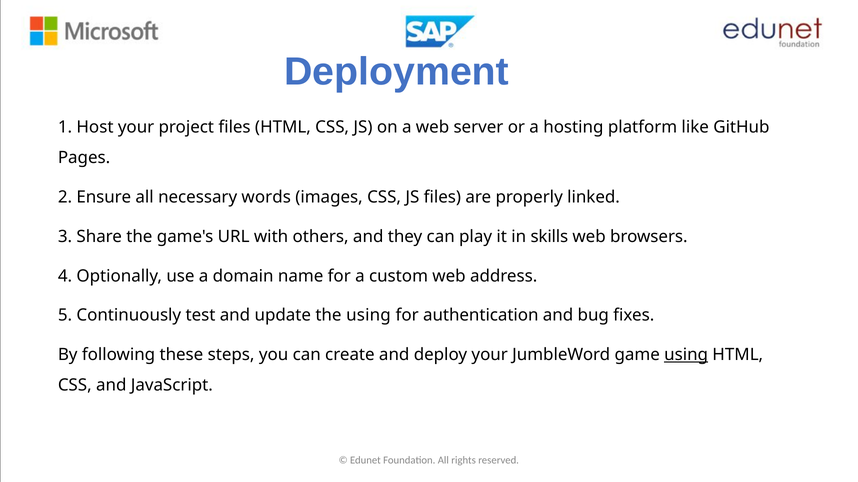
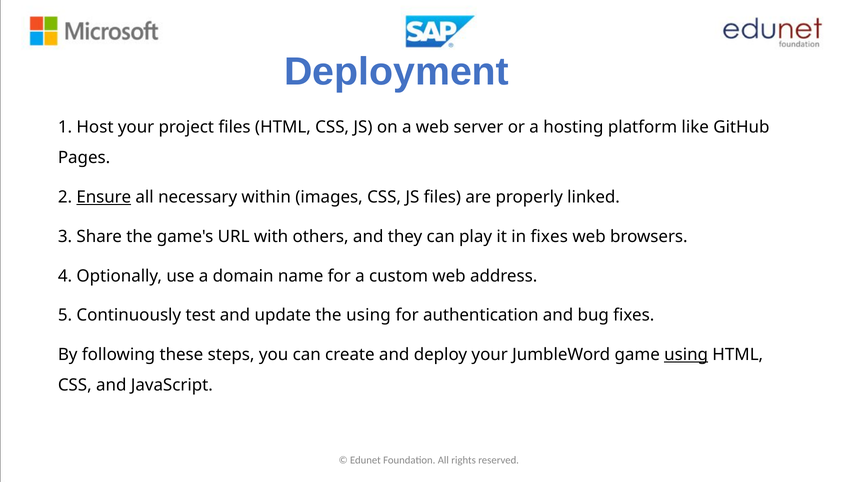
Ensure underline: none -> present
words: words -> within
in skills: skills -> fixes
